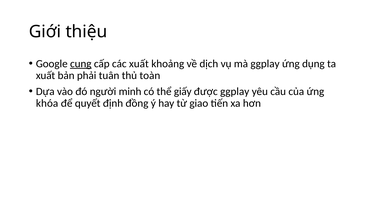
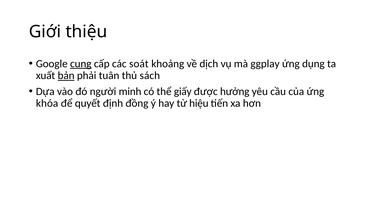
các xuất: xuất -> soát
bản underline: none -> present
toàn: toàn -> sách
được ggplay: ggplay -> hưởng
giao: giao -> hiệu
